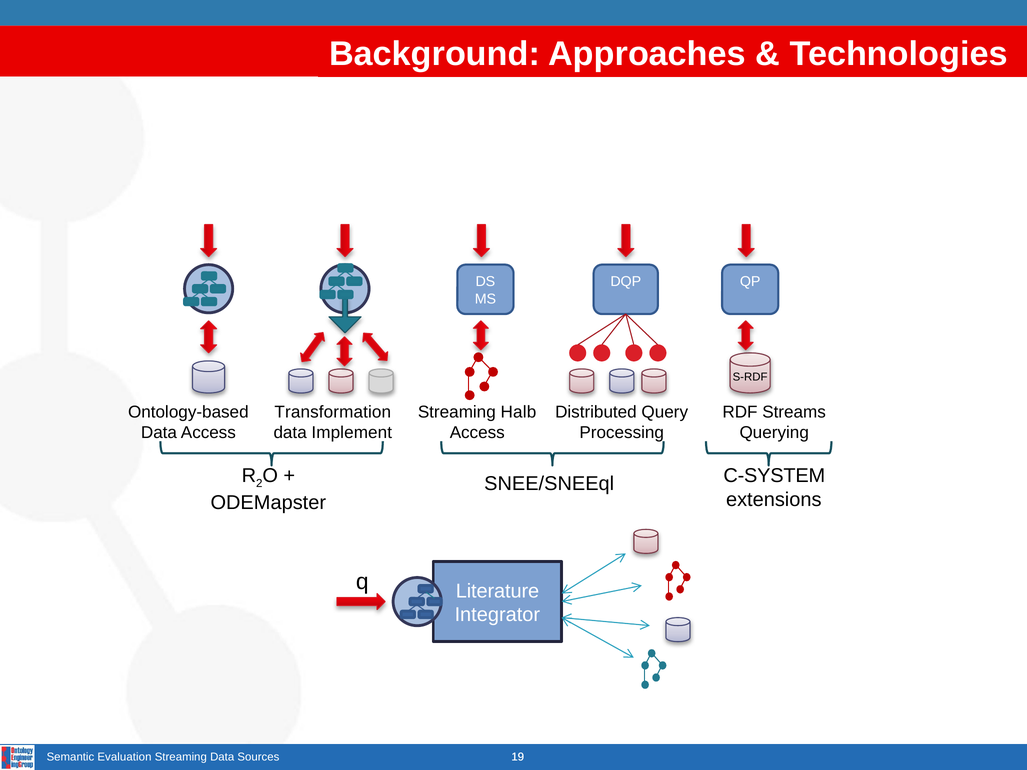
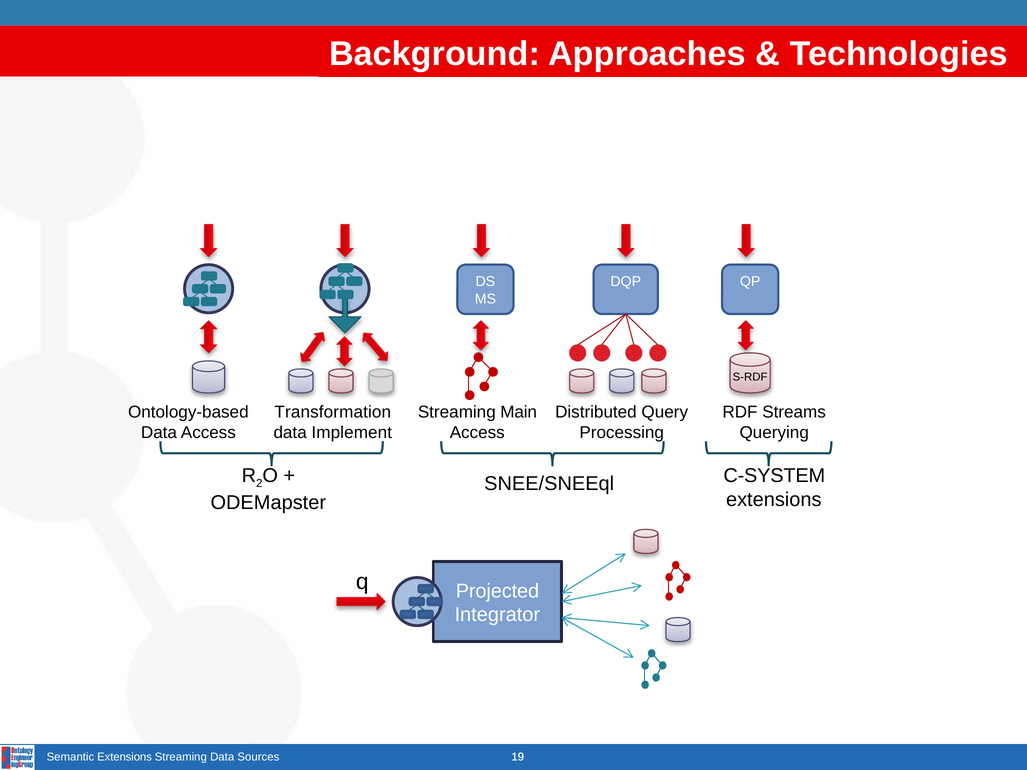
Halb: Halb -> Main
Literature: Literature -> Projected
Semantic Evaluation: Evaluation -> Extensions
